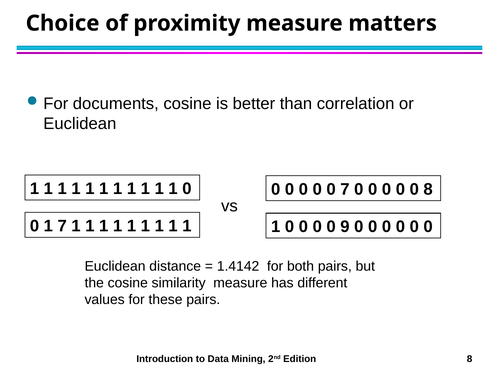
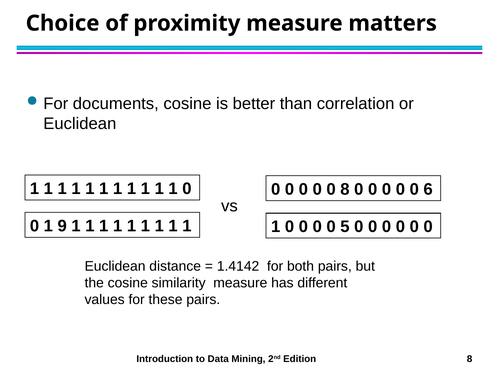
0 7: 7 -> 8
0 8: 8 -> 6
1 7: 7 -> 9
9: 9 -> 5
